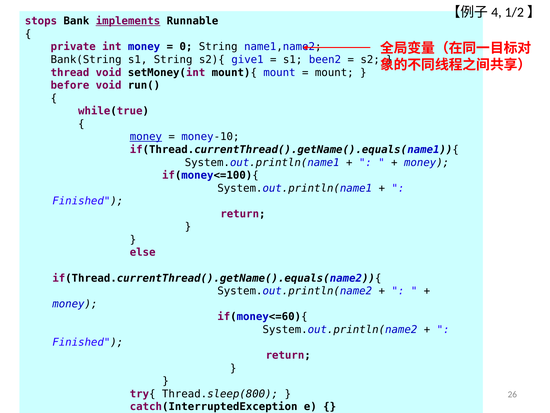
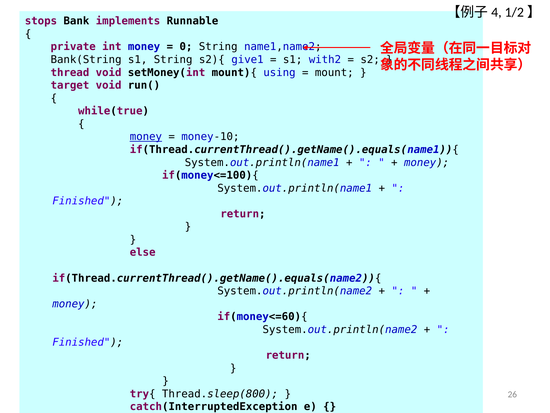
implements underline: present -> none
been2: been2 -> with2
mount){ mount: mount -> using
before: before -> target
